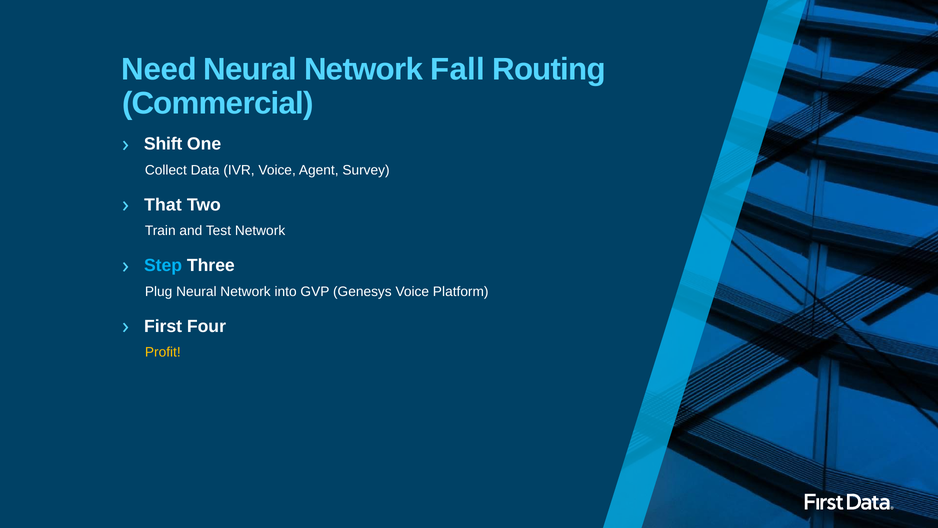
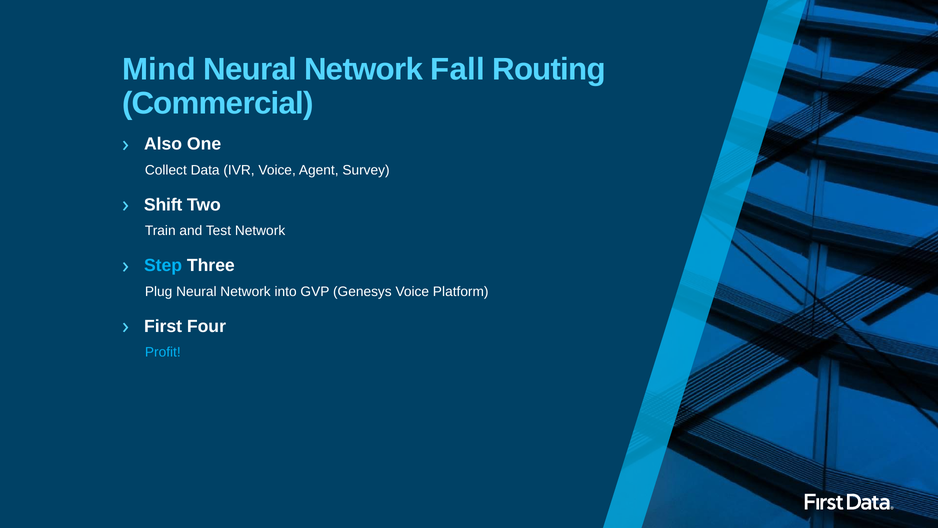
Need: Need -> Mind
Shift: Shift -> Also
That: That -> Shift
Profit colour: yellow -> light blue
